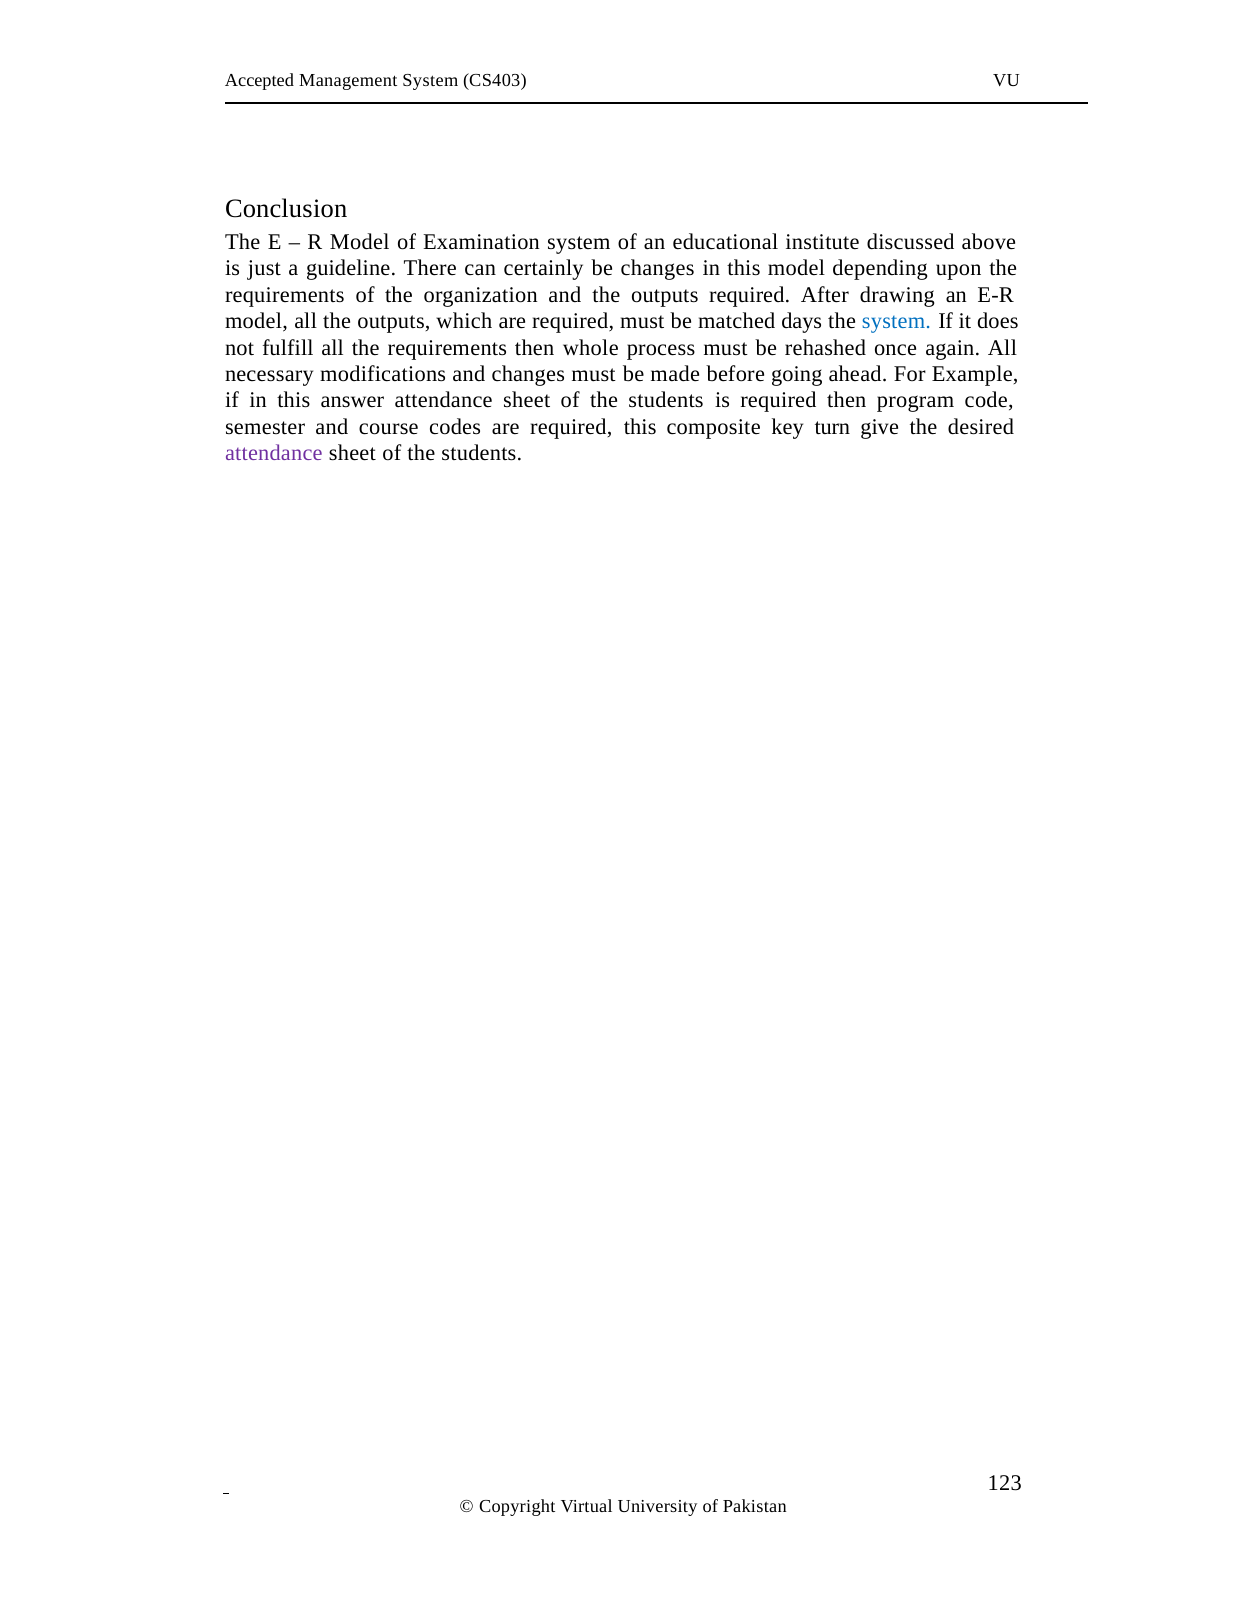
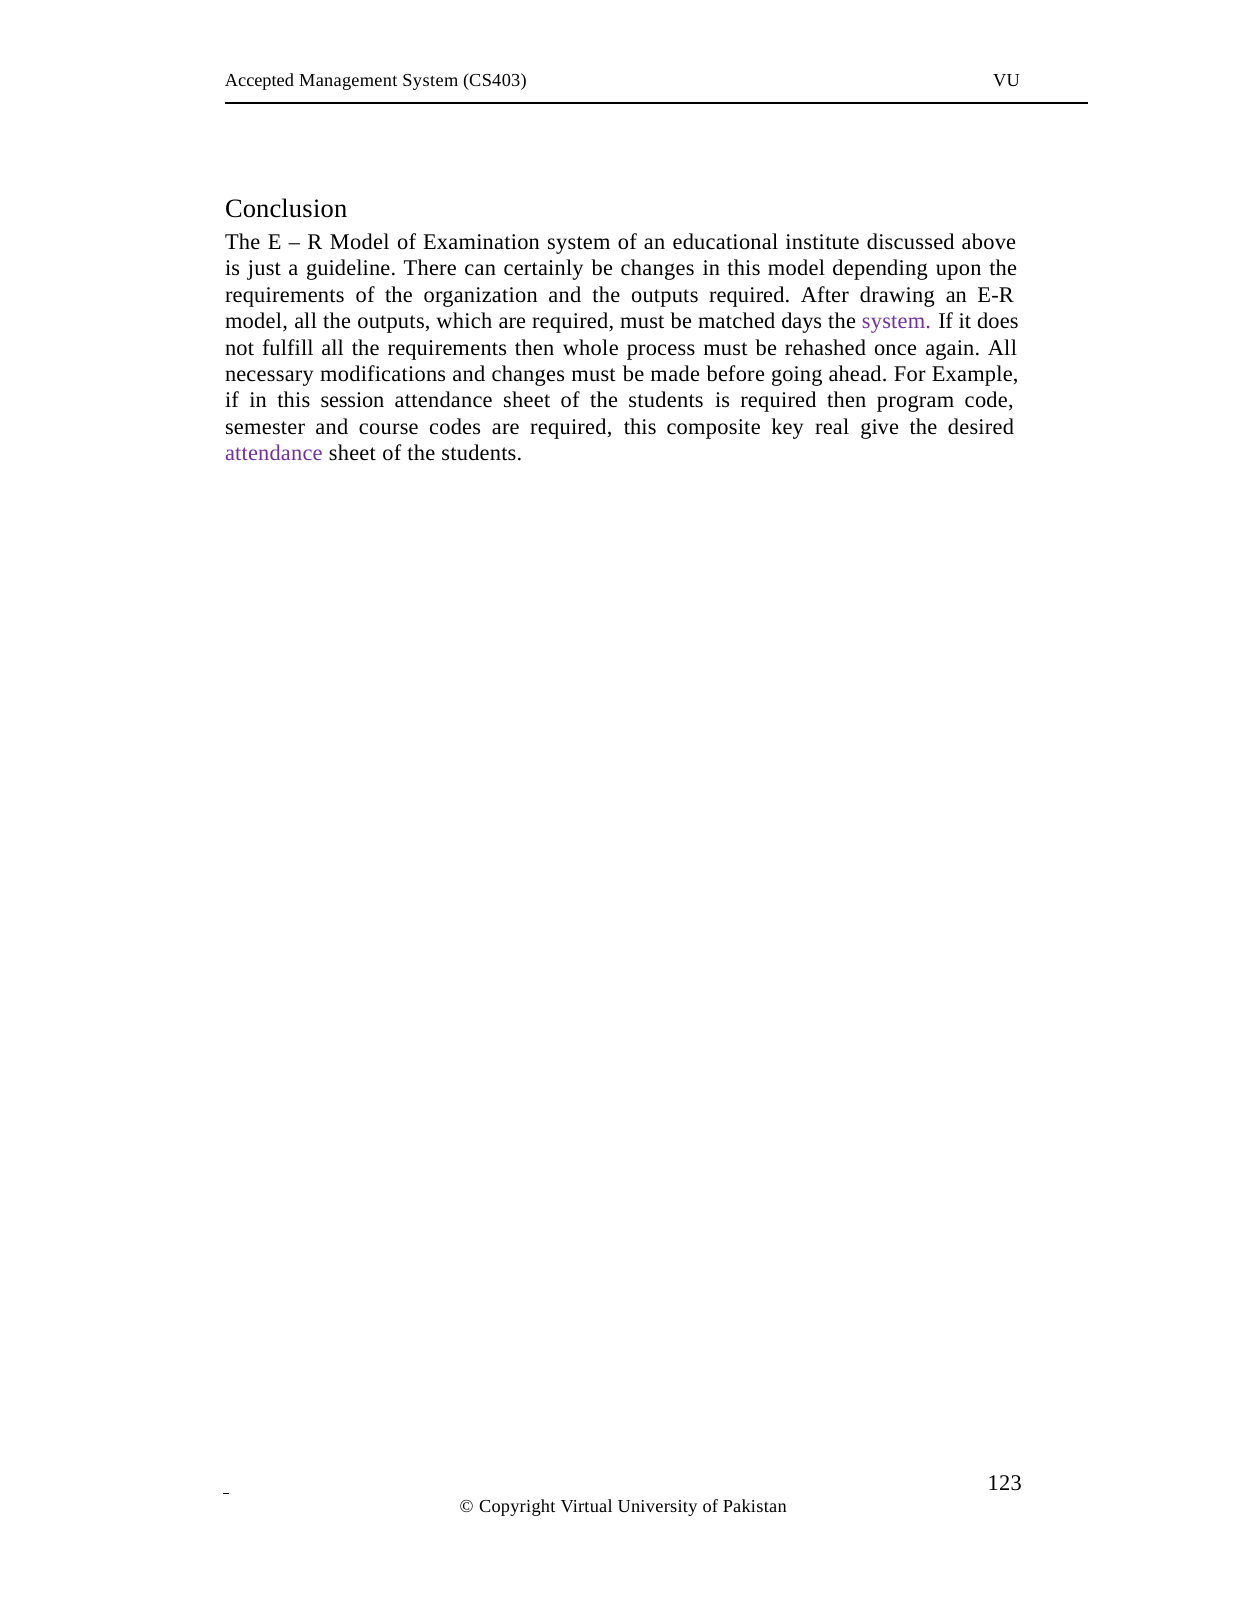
system at (896, 321) colour: blue -> purple
answer: answer -> session
turn: turn -> real
